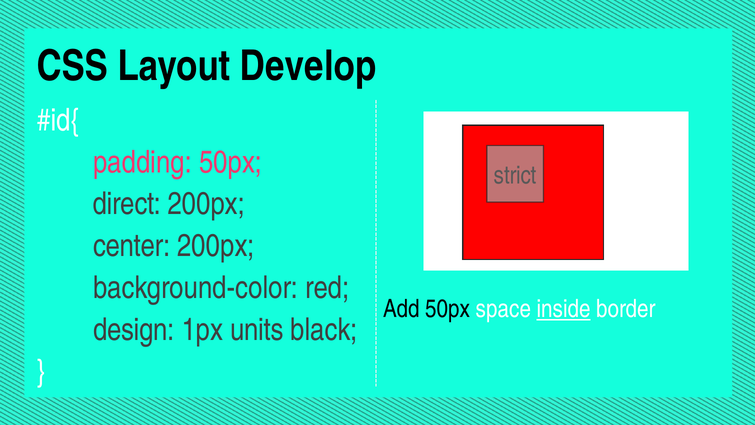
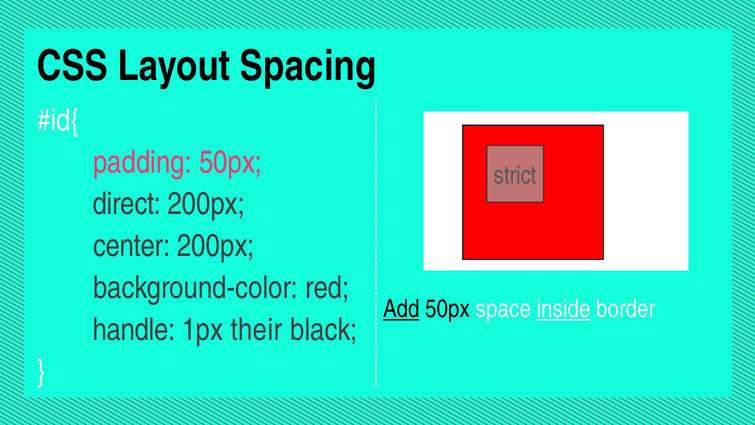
Develop: Develop -> Spacing
Add underline: none -> present
design: design -> handle
units: units -> their
